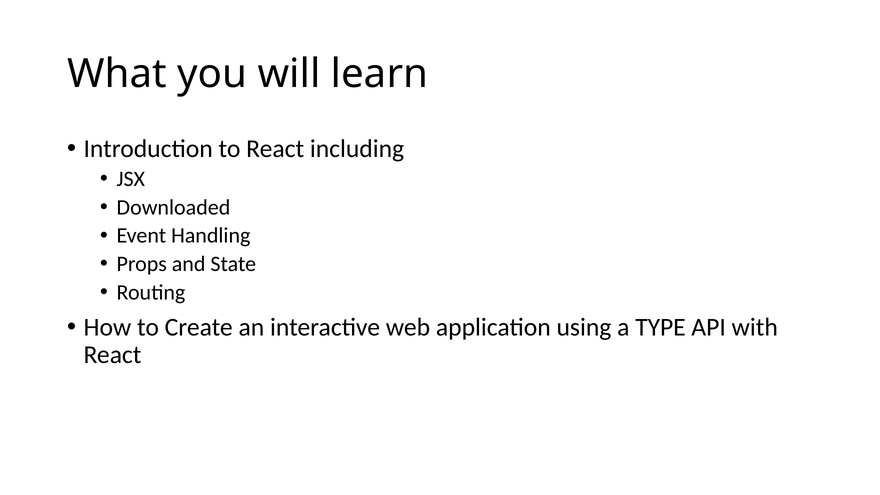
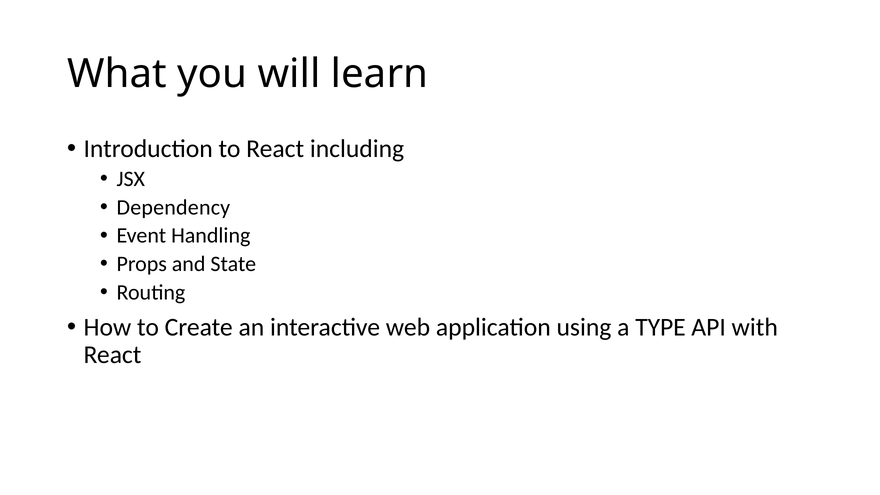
Downloaded: Downloaded -> Dependency
